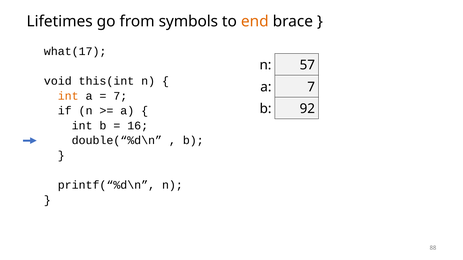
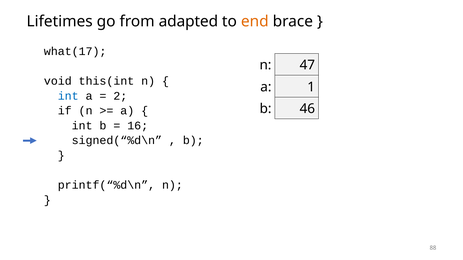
symbols: symbols -> adapted
57: 57 -> 47
a 7: 7 -> 1
int at (68, 96) colour: orange -> blue
7 at (120, 96): 7 -> 2
92: 92 -> 46
double(“%d\n: double(“%d\n -> signed(“%d\n
